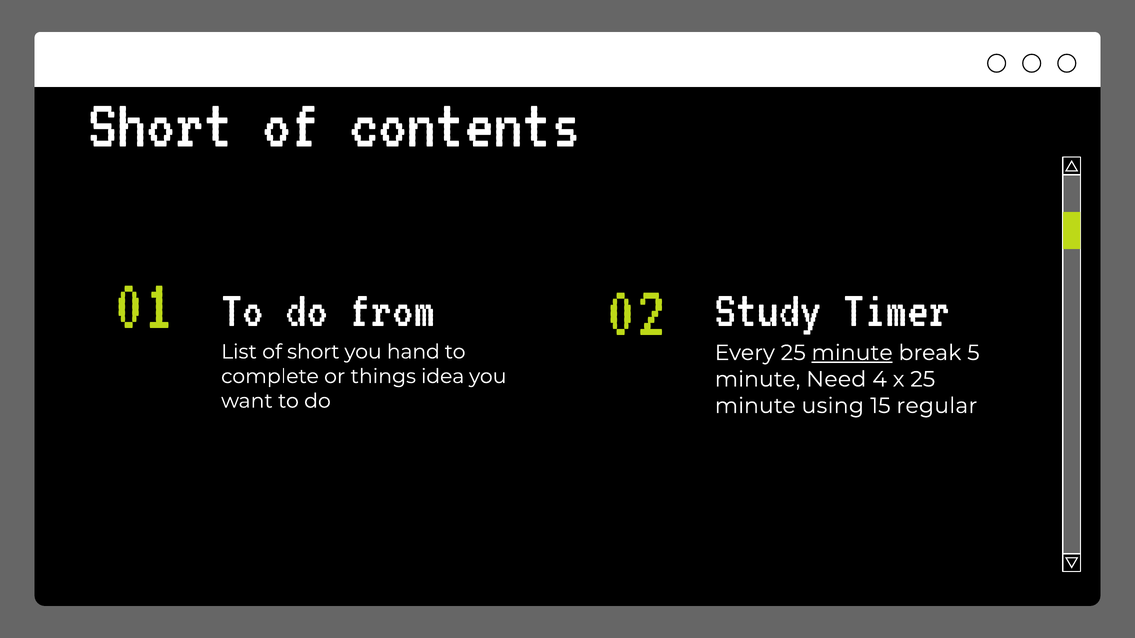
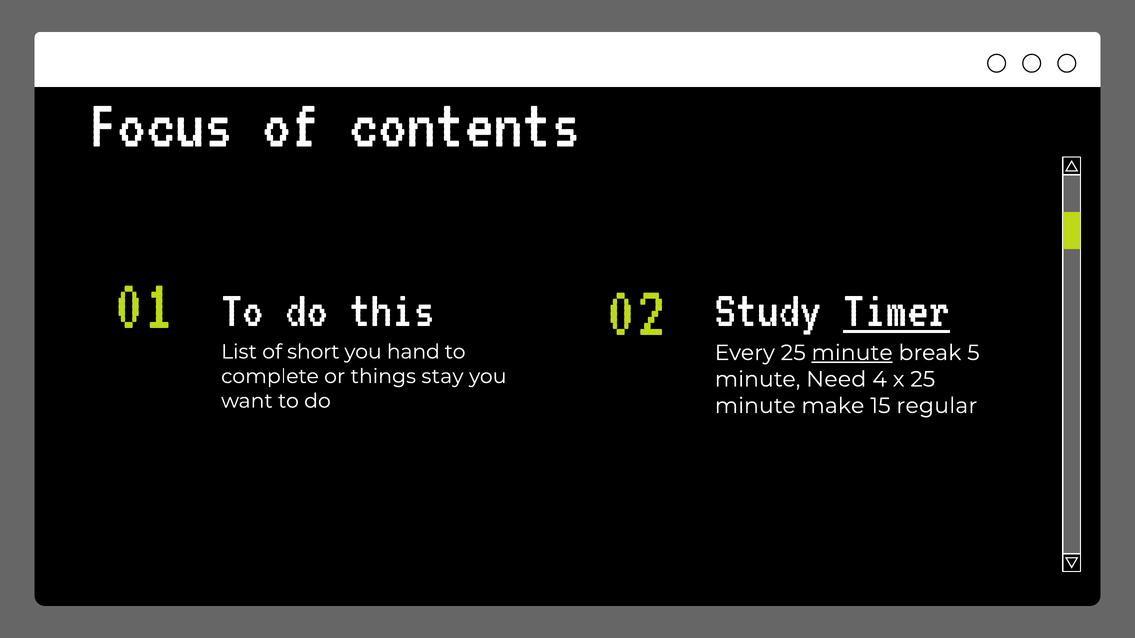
Short at (161, 123): Short -> Focus
from: from -> this
Timer underline: none -> present
idea: idea -> stay
using: using -> make
